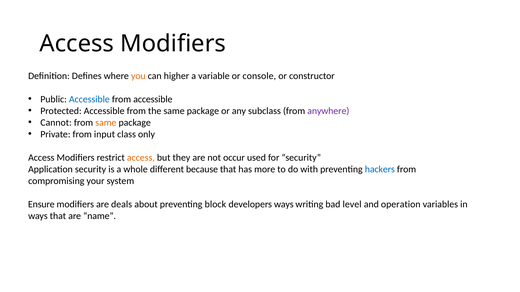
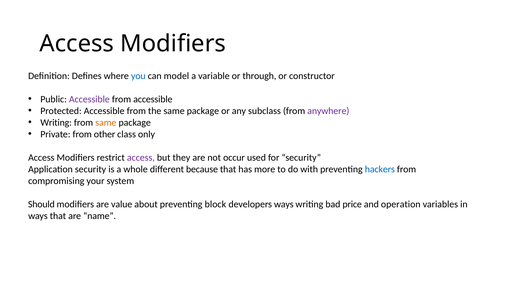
you colour: orange -> blue
higher: higher -> model
console: console -> through
Accessible at (89, 99) colour: blue -> purple
Cannot at (56, 123): Cannot -> Writing
input: input -> other
access at (141, 158) colour: orange -> purple
Ensure: Ensure -> Should
deals: deals -> value
level: level -> price
